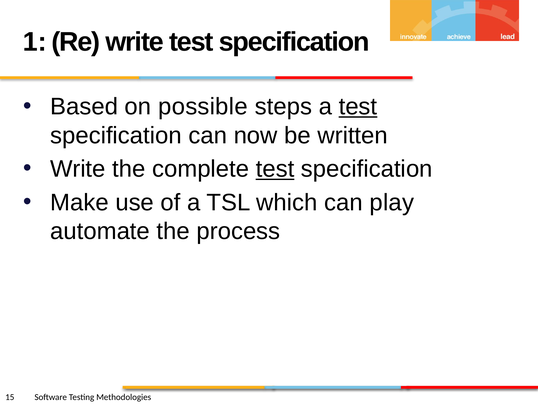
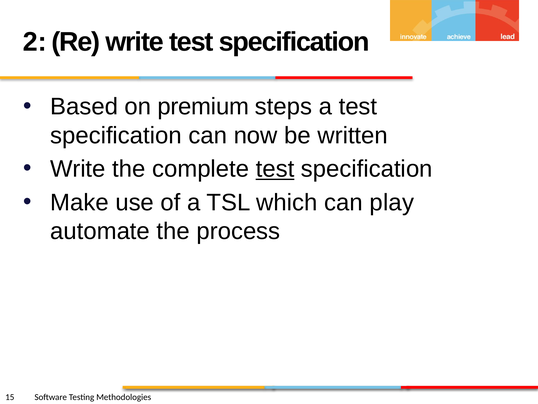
1: 1 -> 2
possible: possible -> premium
test at (358, 107) underline: present -> none
